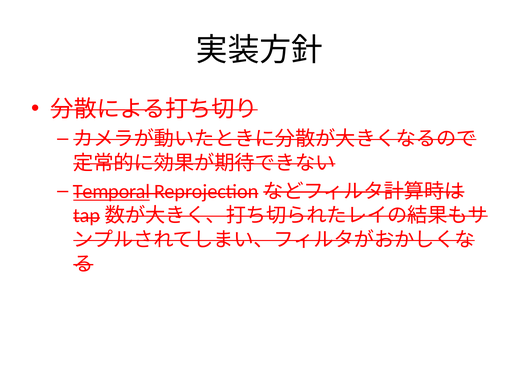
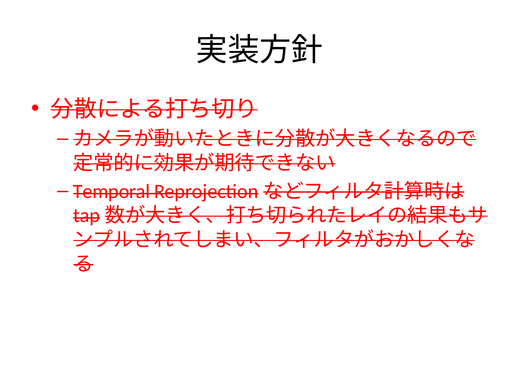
Temporal underline: present -> none
